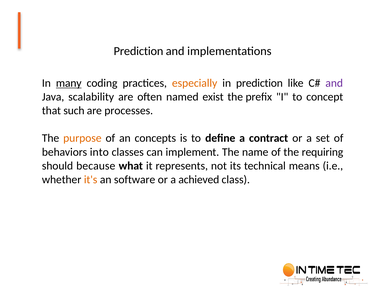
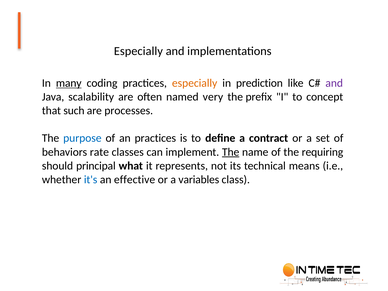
Prediction at (139, 51): Prediction -> Especially
exist: exist -> very
purpose colour: orange -> blue
an concepts: concepts -> practices
into: into -> rate
The at (231, 152) underline: none -> present
because: because -> principal
it's colour: orange -> blue
software: software -> effective
achieved: achieved -> variables
